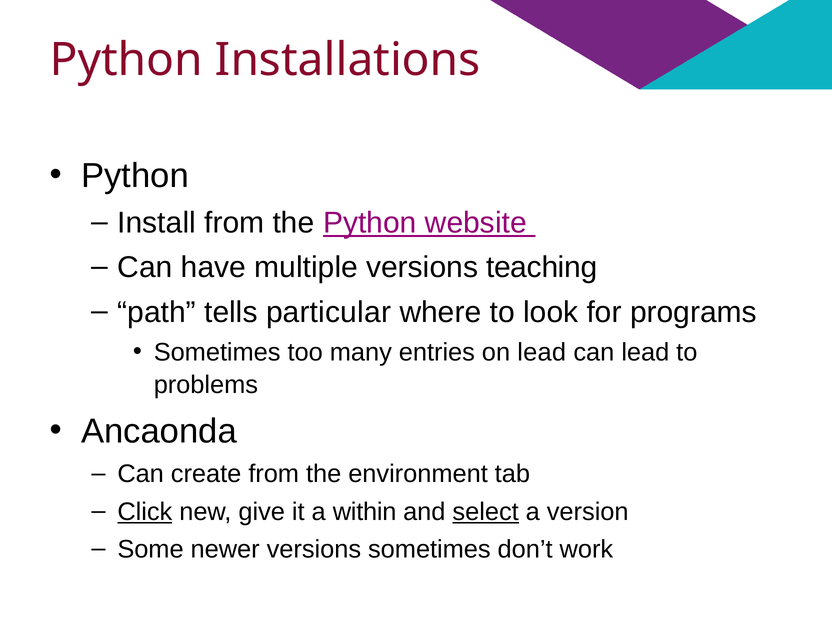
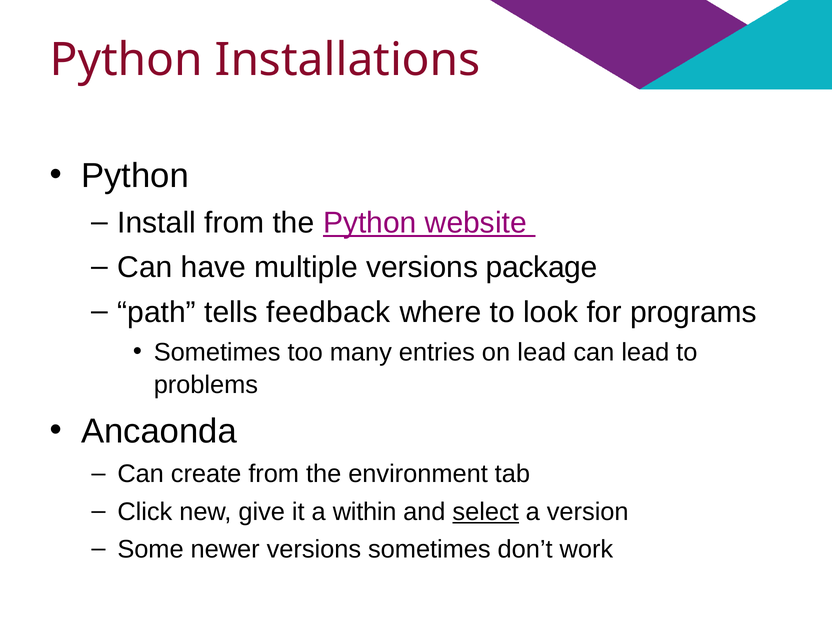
teaching: teaching -> package
particular: particular -> feedback
Click underline: present -> none
